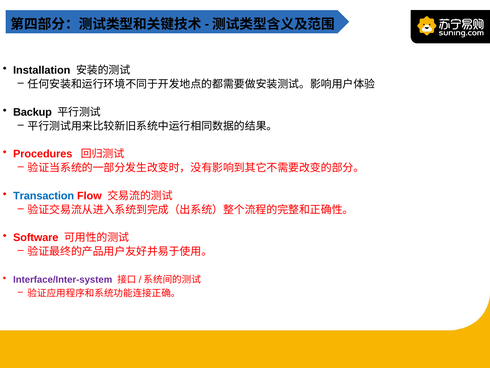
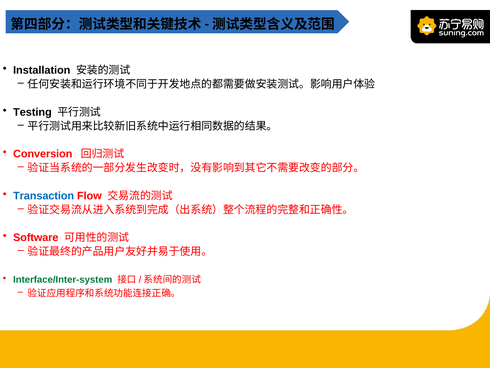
Backup: Backup -> Testing
Procedures: Procedures -> Conversion
Interface/Inter-system colour: purple -> green
